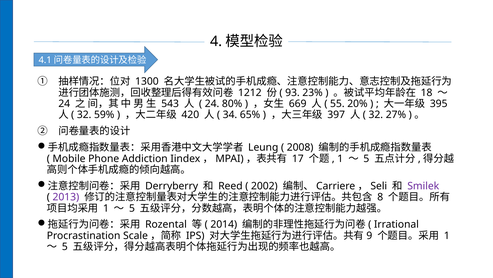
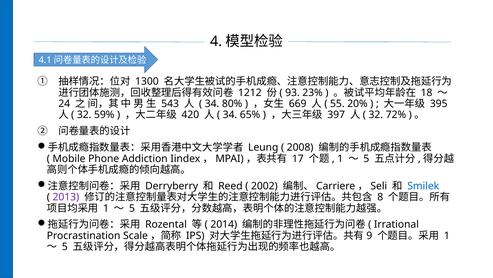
24 at (212, 104): 24 -> 34
27%: 27% -> 72%
Smilek colour: purple -> blue
